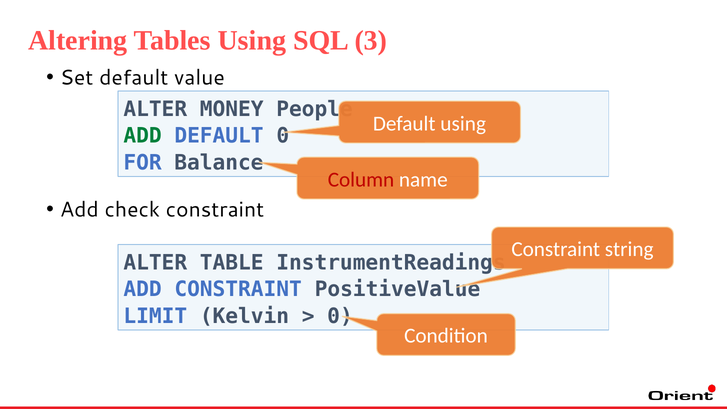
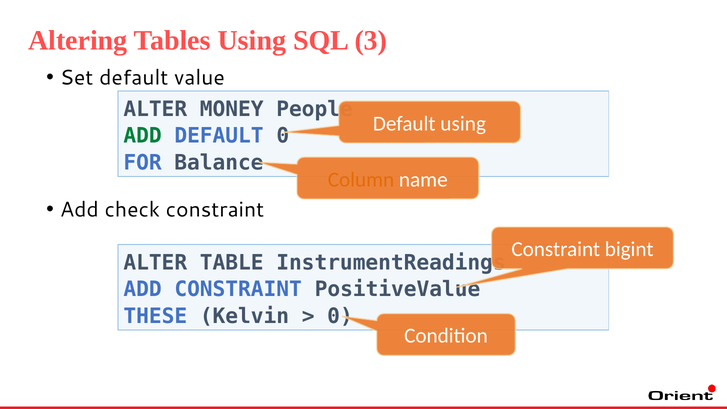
Column colour: red -> orange
string: string -> bigint
LIMIT: LIMIT -> THESE
